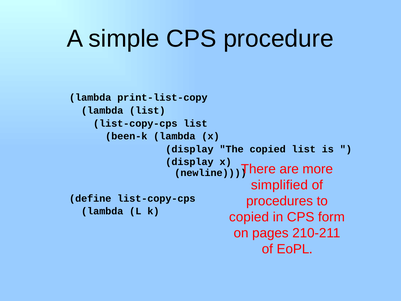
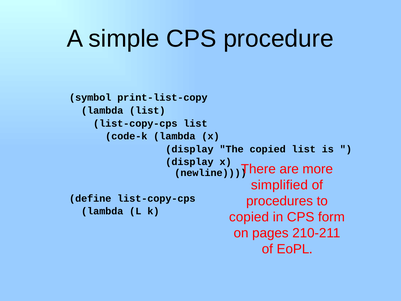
lambda at (90, 98): lambda -> symbol
been-k: been-k -> code-k
